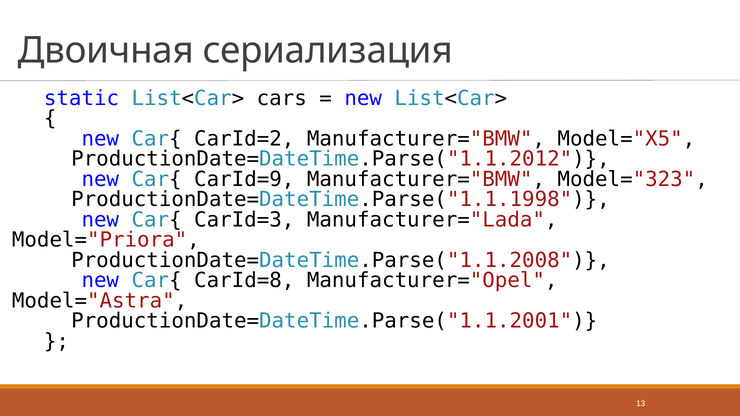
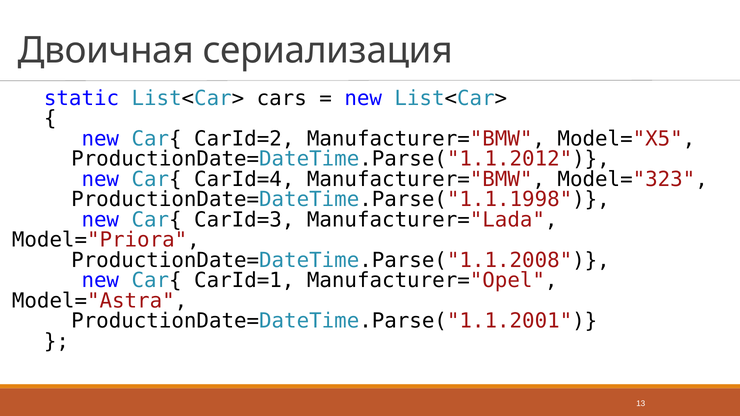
CarId=9: CarId=9 -> CarId=4
CarId=8: CarId=8 -> CarId=1
